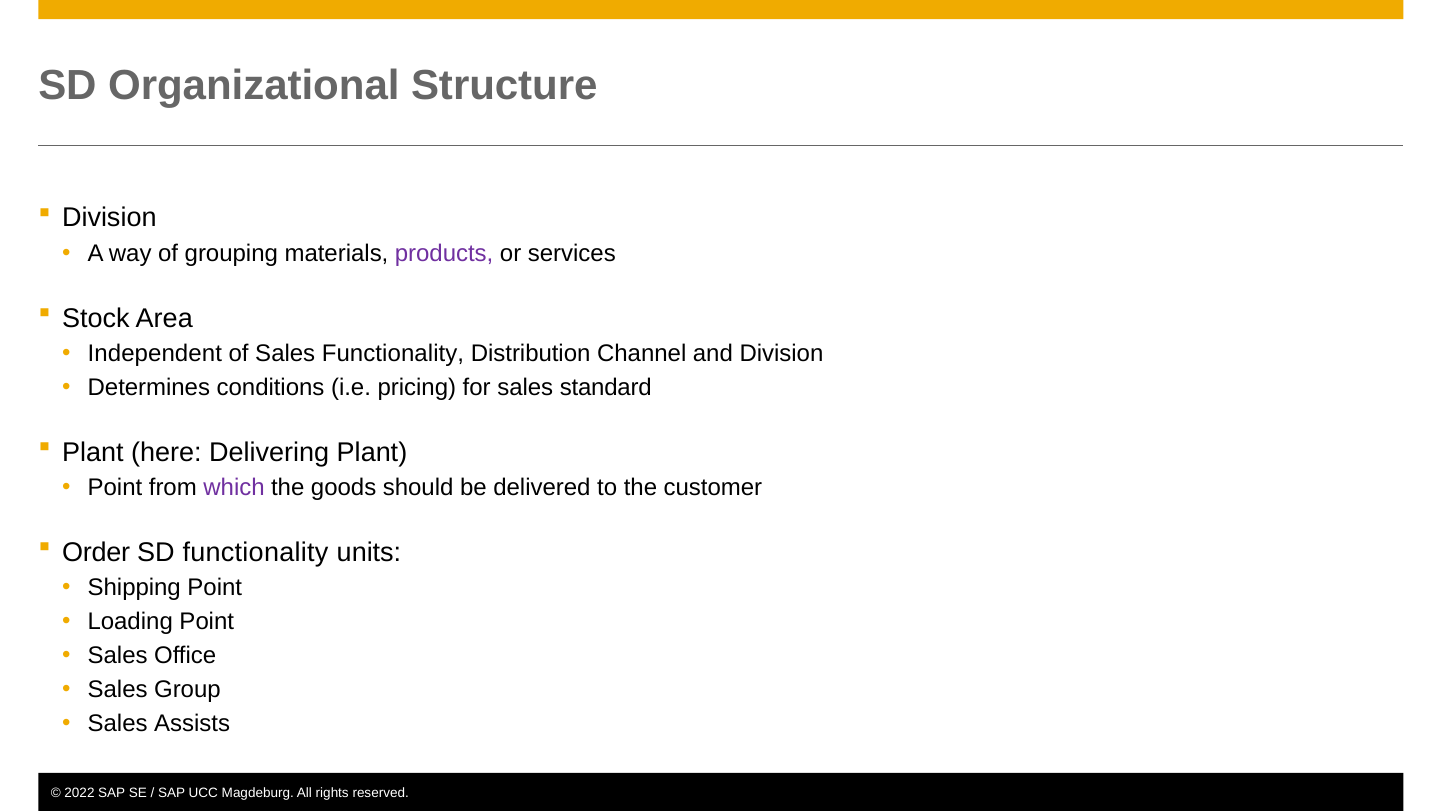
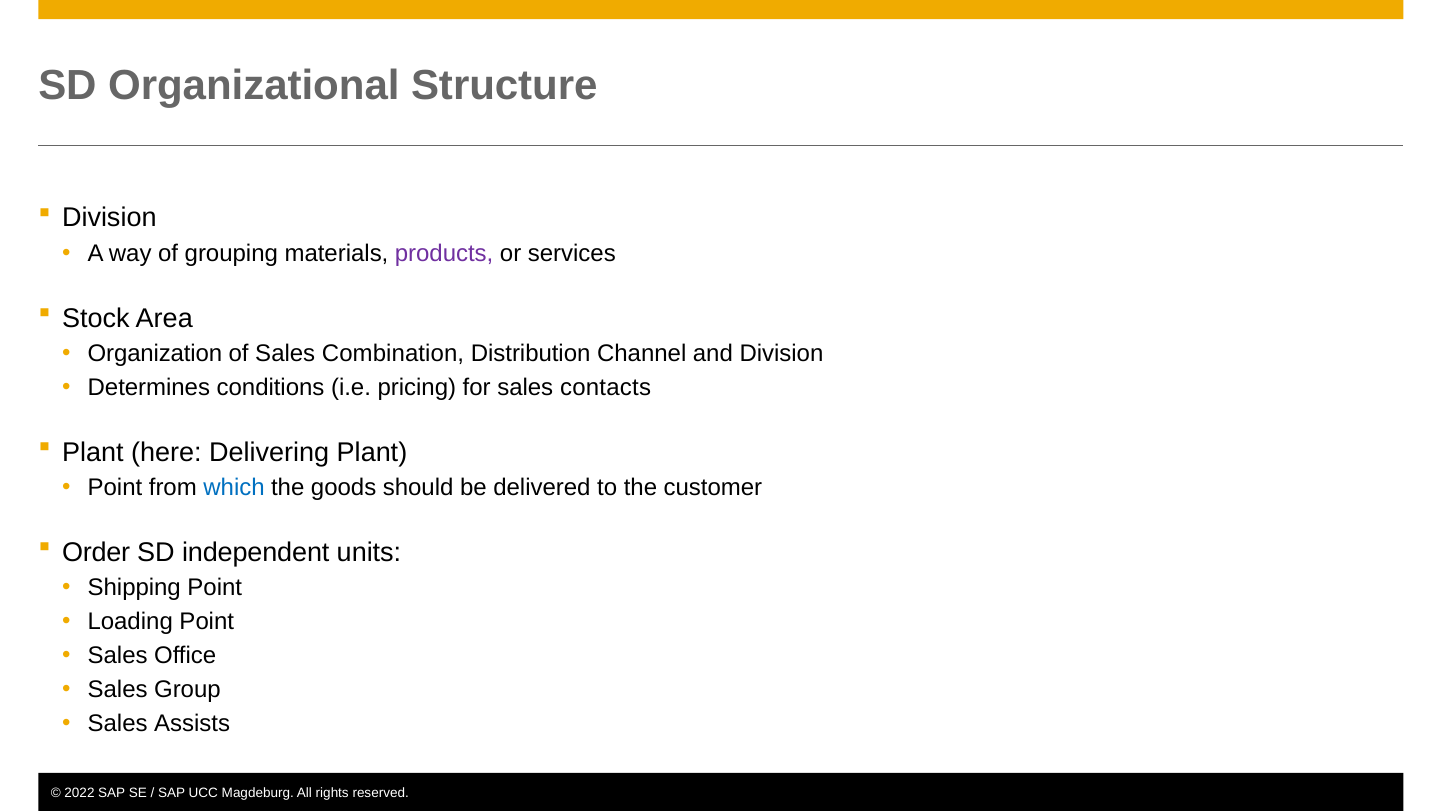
Independent: Independent -> Organization
Sales Functionality: Functionality -> Combination
standard: standard -> contacts
which colour: purple -> blue
SD functionality: functionality -> independent
